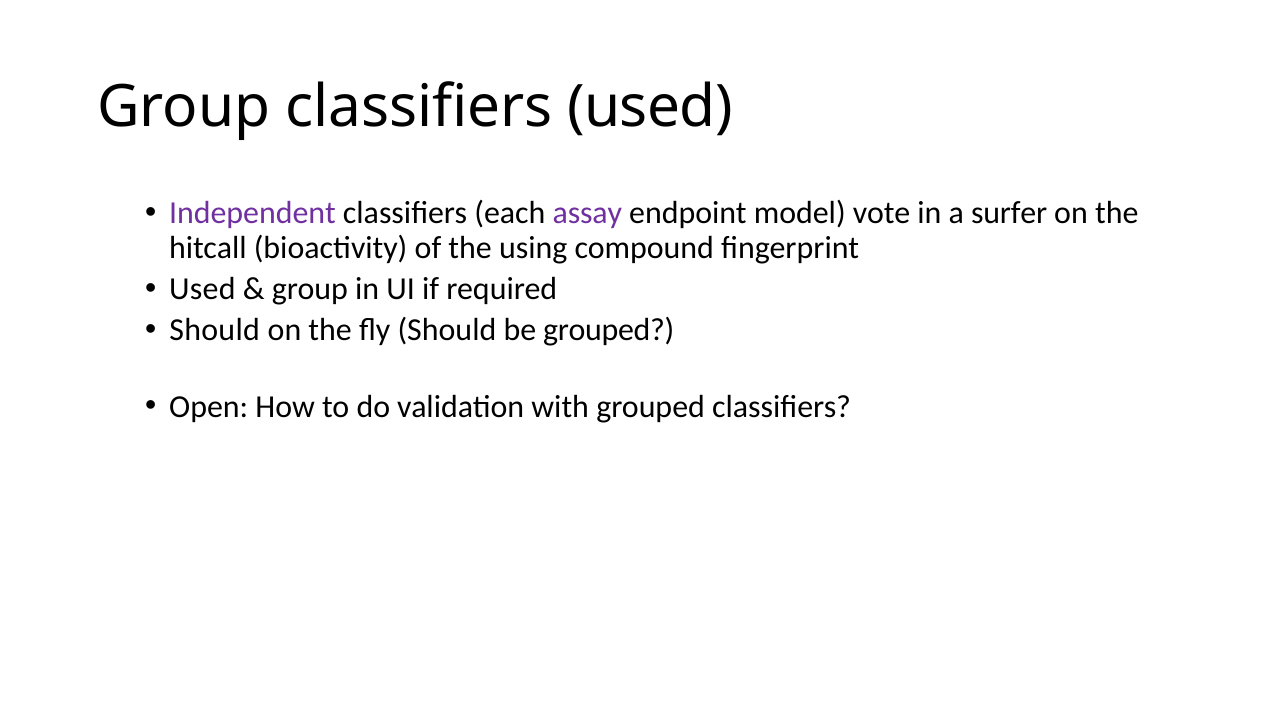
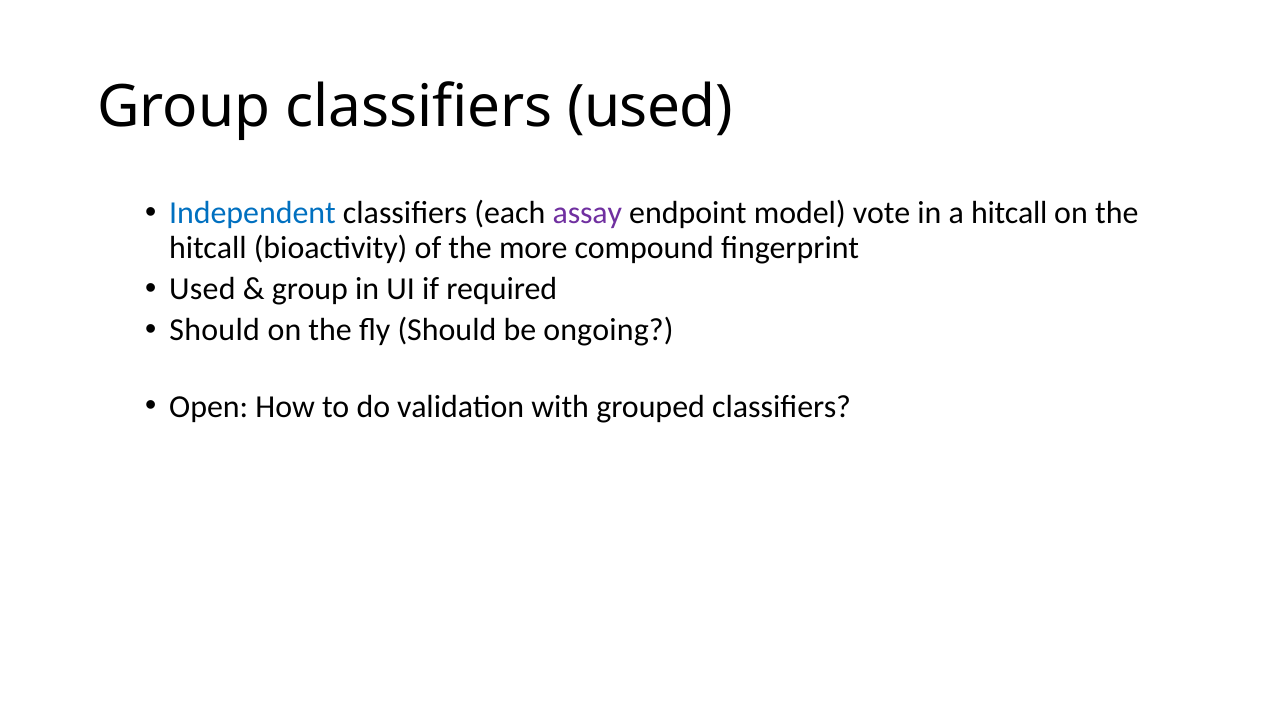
Independent colour: purple -> blue
a surfer: surfer -> hitcall
using: using -> more
be grouped: grouped -> ongoing
